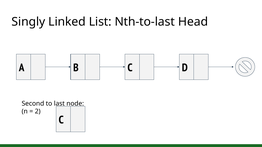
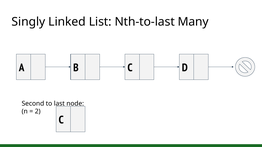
Head: Head -> Many
